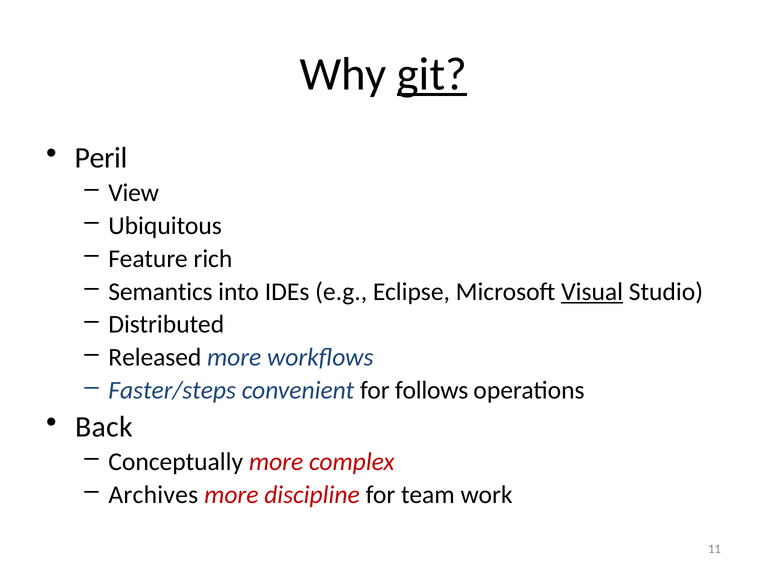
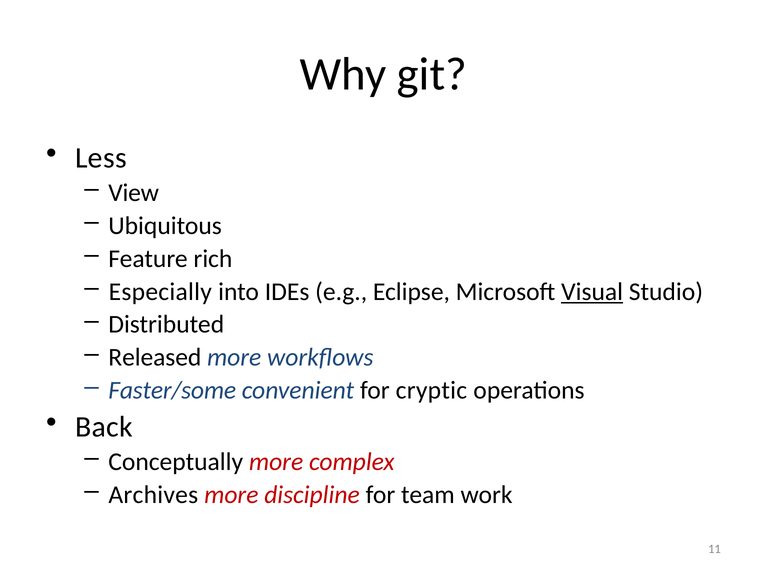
git underline: present -> none
Peril: Peril -> Less
Semantics: Semantics -> Especially
Faster/steps: Faster/steps -> Faster/some
follows: follows -> cryptic
